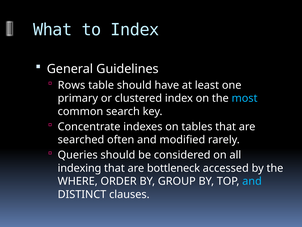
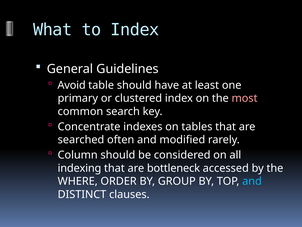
Rows: Rows -> Avoid
most colour: light blue -> pink
Queries: Queries -> Column
